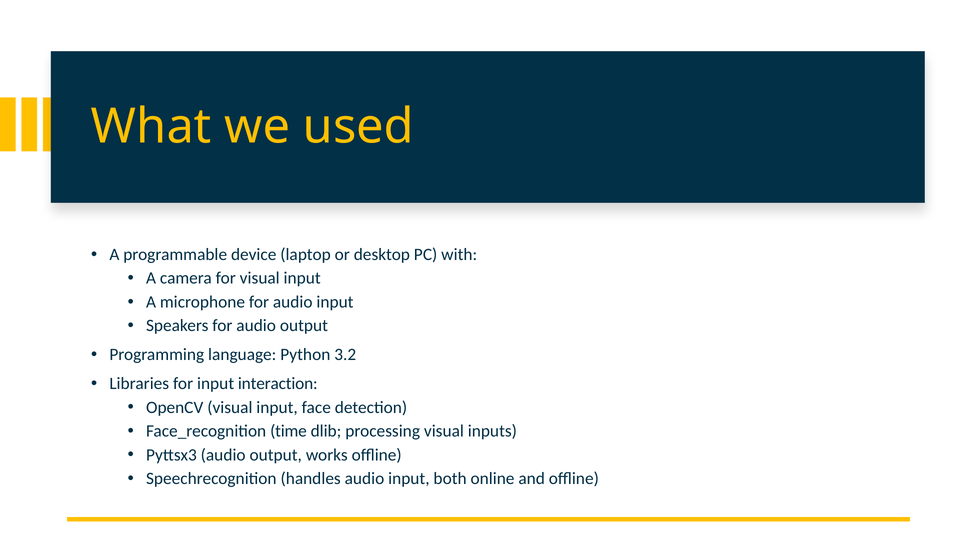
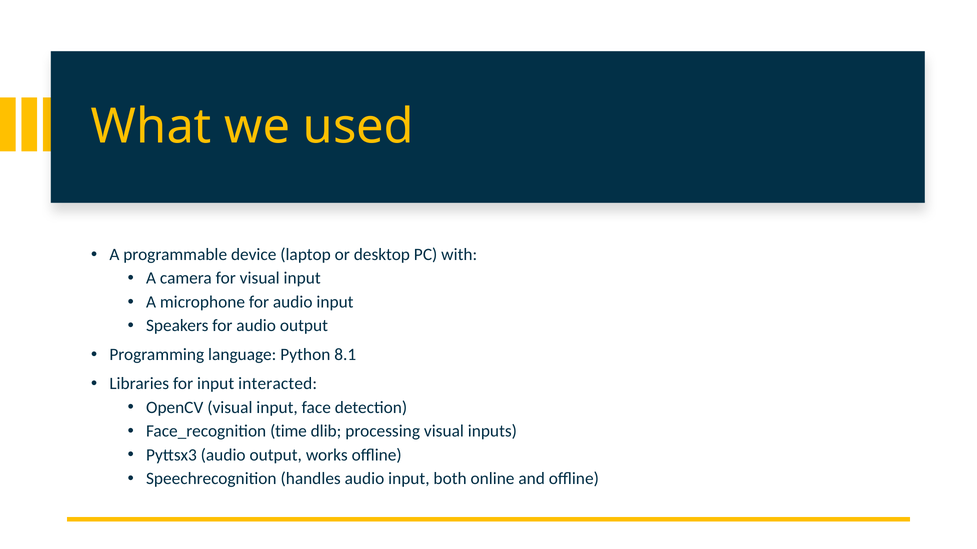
3.2: 3.2 -> 8.1
interaction: interaction -> interacted
